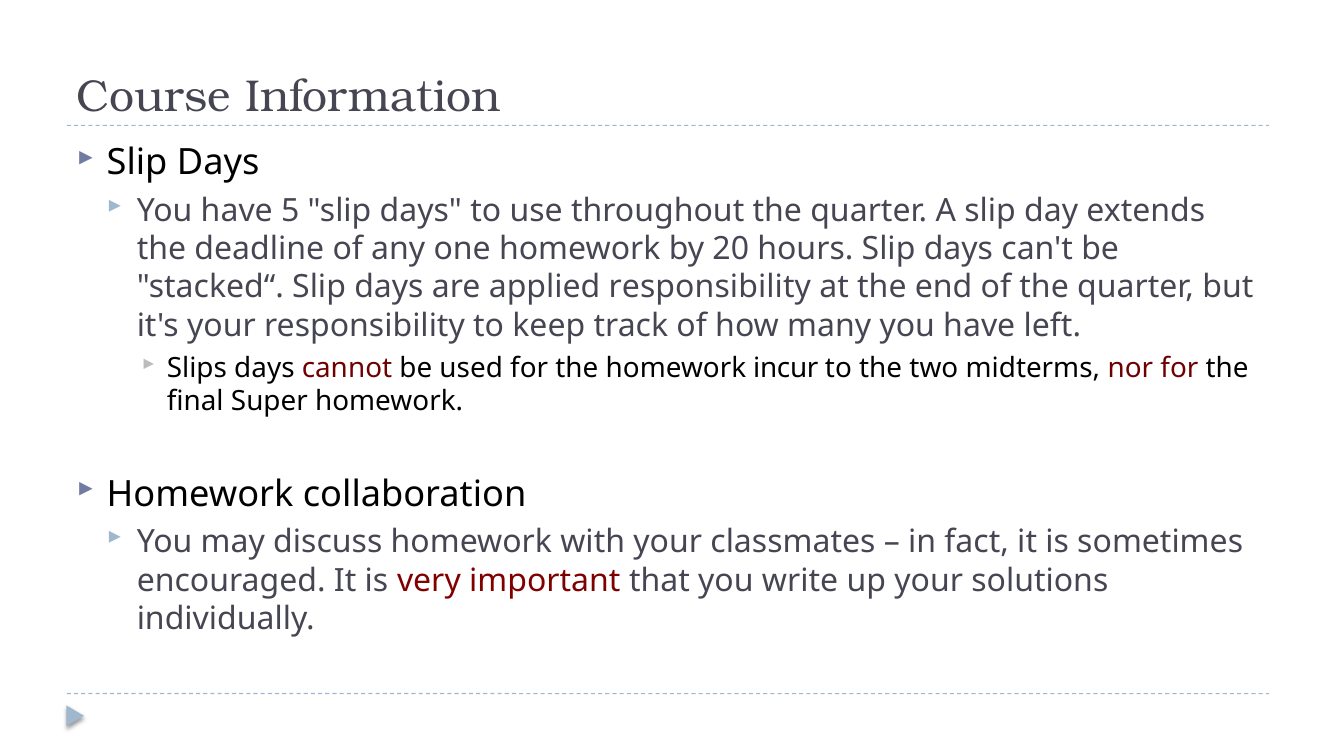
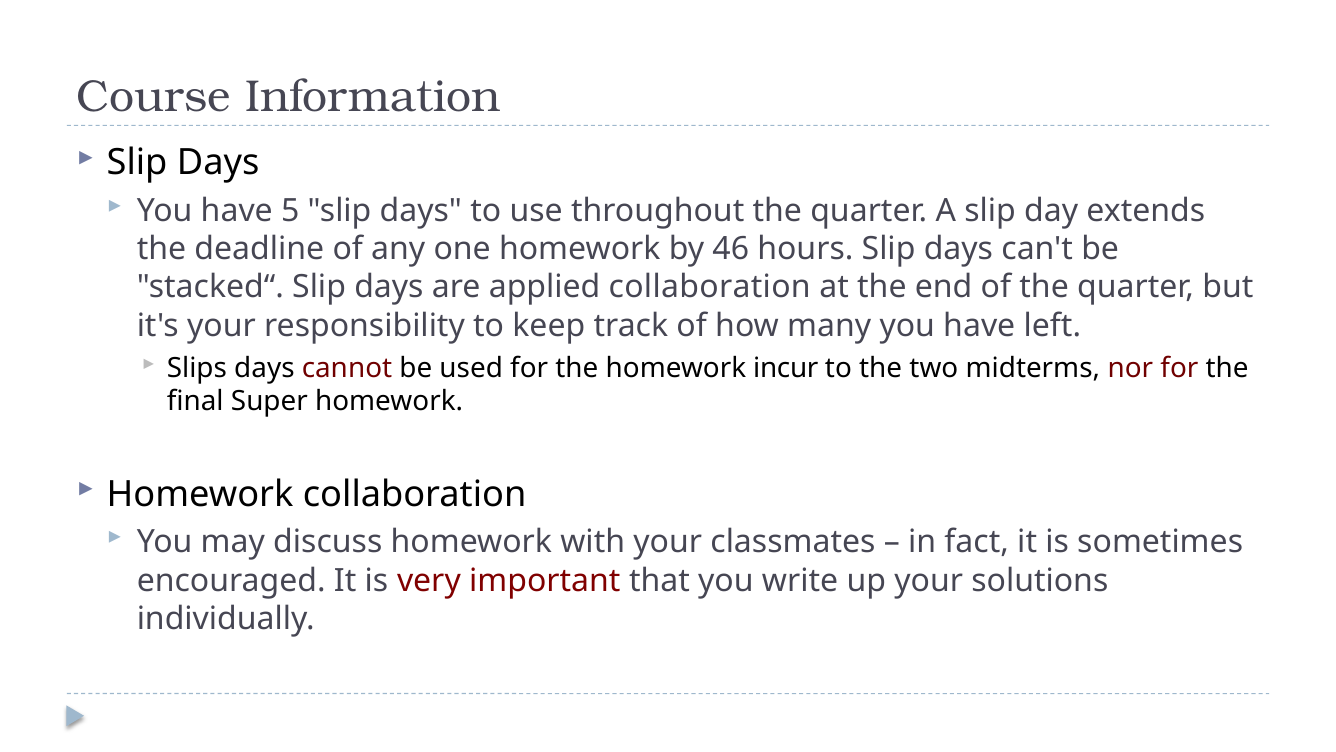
20: 20 -> 46
applied responsibility: responsibility -> collaboration
